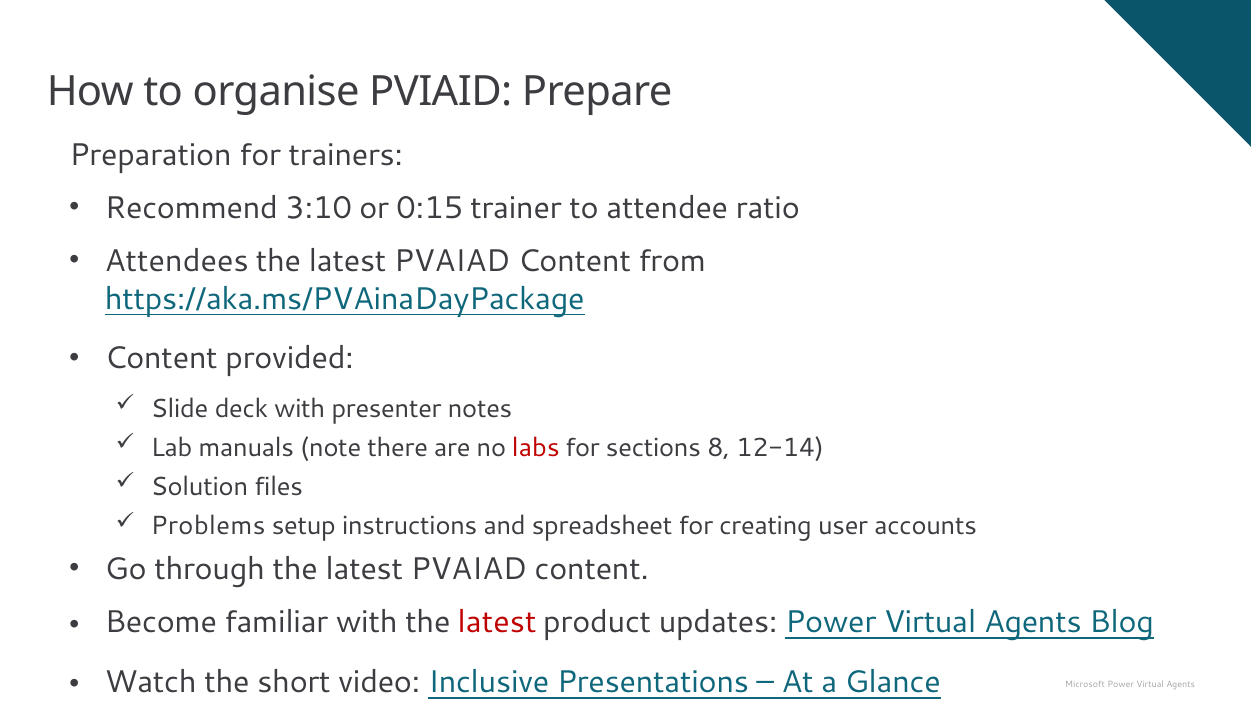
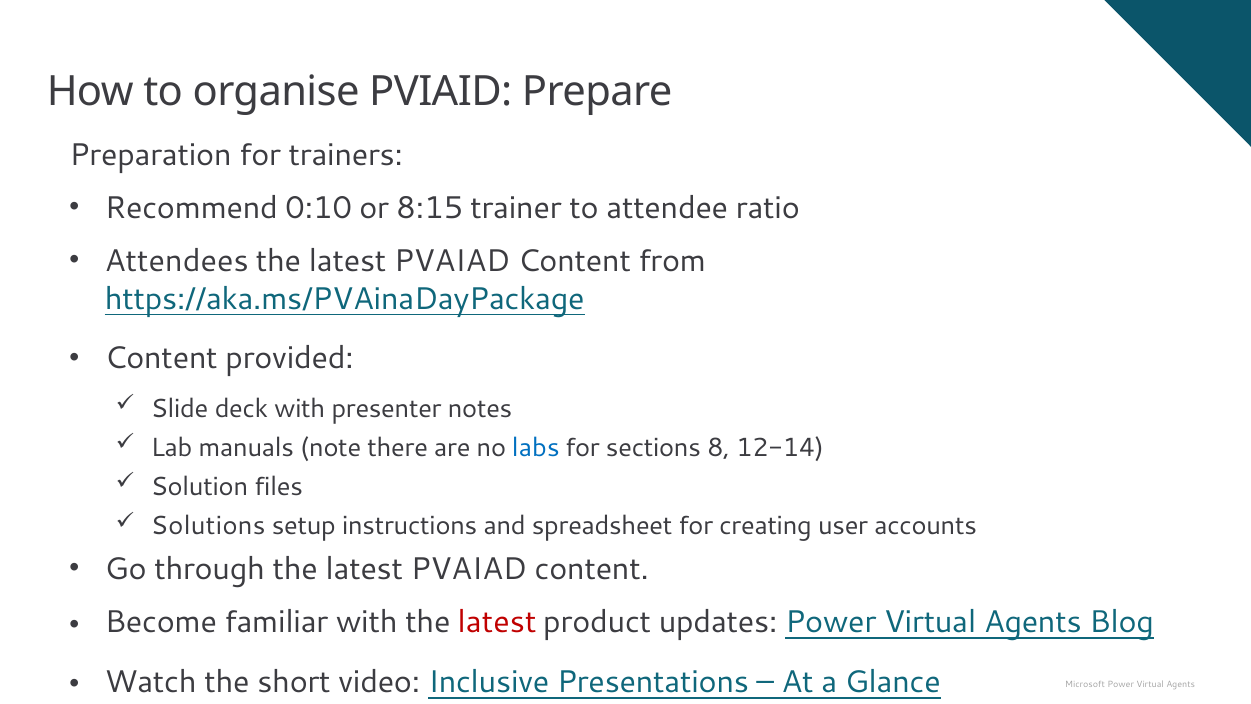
3:10: 3:10 -> 0:10
0:15: 0:15 -> 8:15
labs colour: red -> blue
Problems: Problems -> Solutions
